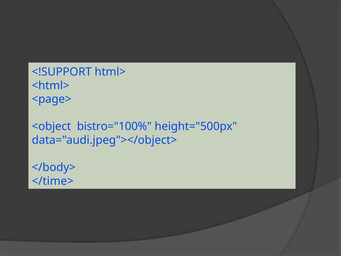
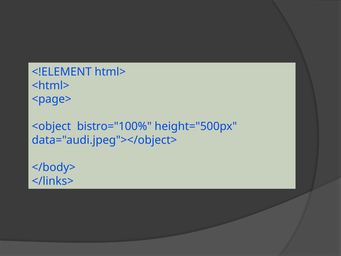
<!SUPPORT: <!SUPPORT -> <!ELEMENT
</time>: </time> -> </links>
